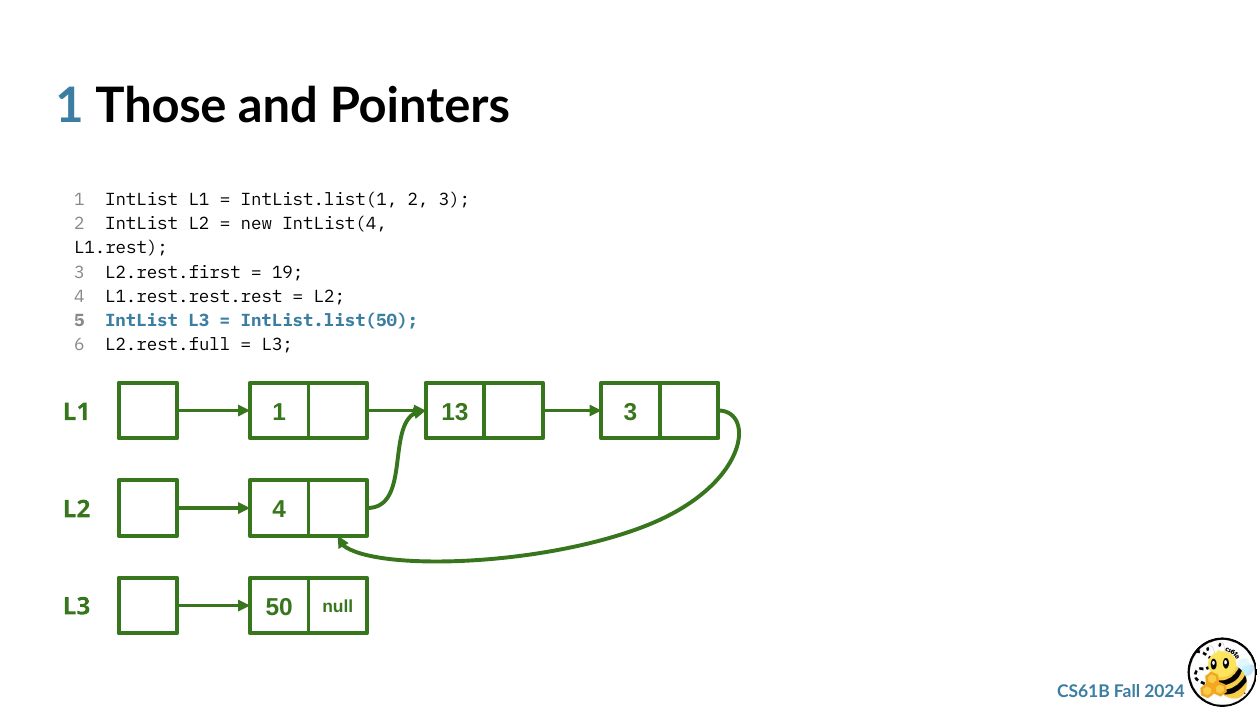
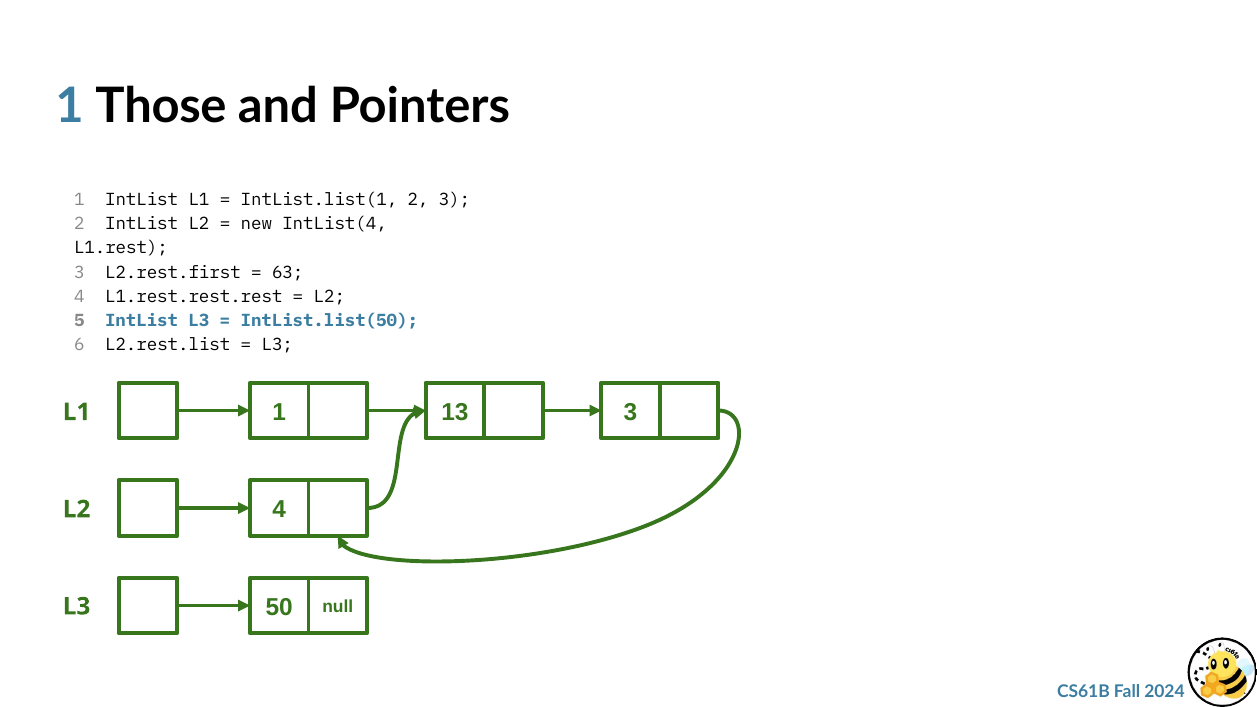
19: 19 -> 63
L2.rest.full: L2.rest.full -> L2.rest.list
